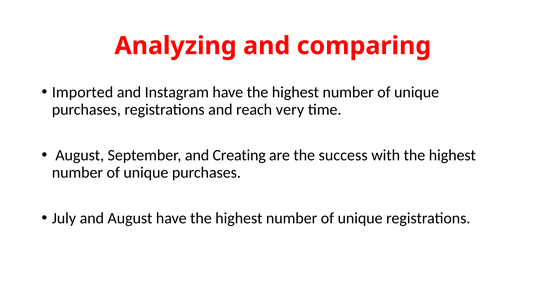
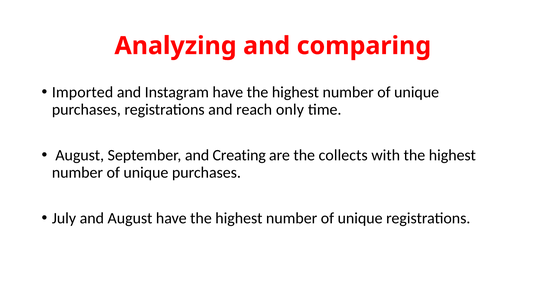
very: very -> only
success: success -> collects
